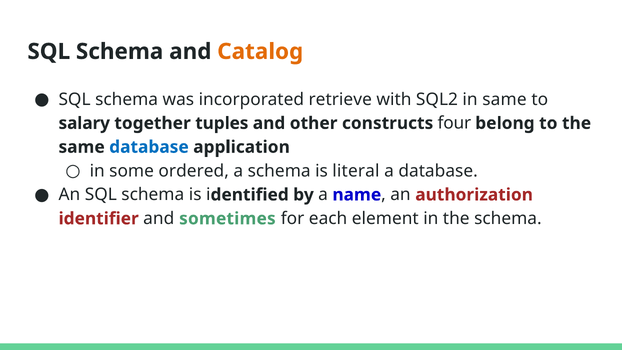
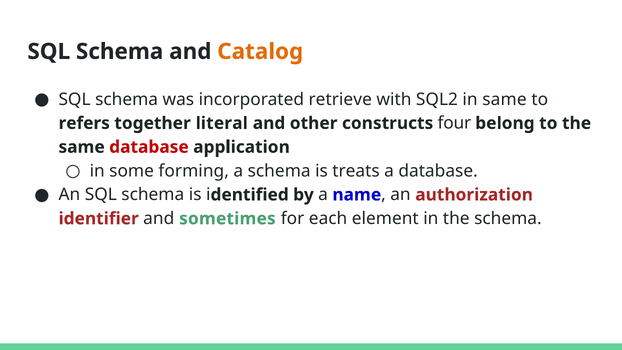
salary: salary -> refers
tuples: tuples -> literal
database at (149, 147) colour: blue -> red
ordered: ordered -> forming
literal: literal -> treats
